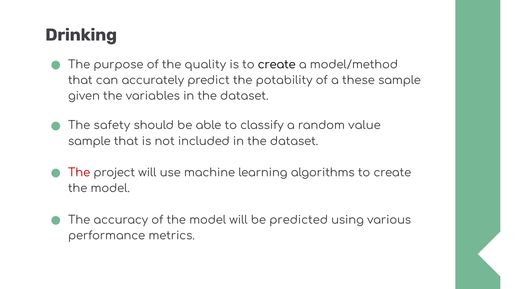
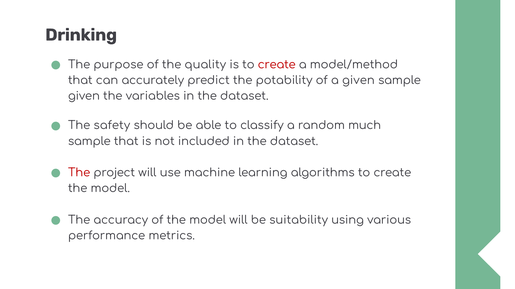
create at (277, 65) colour: black -> red
a these: these -> given
value: value -> much
predicted: predicted -> suitability
